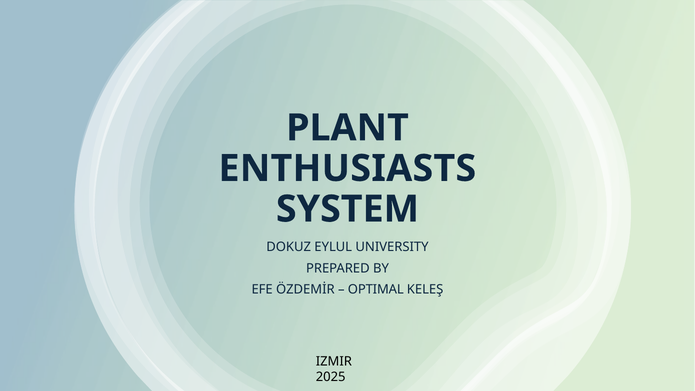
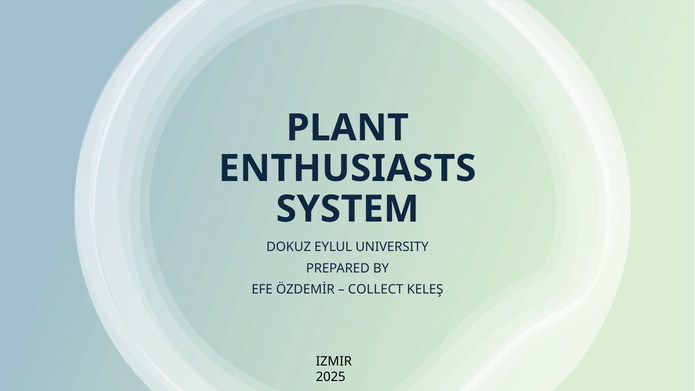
OPTIMAL: OPTIMAL -> COLLECT
